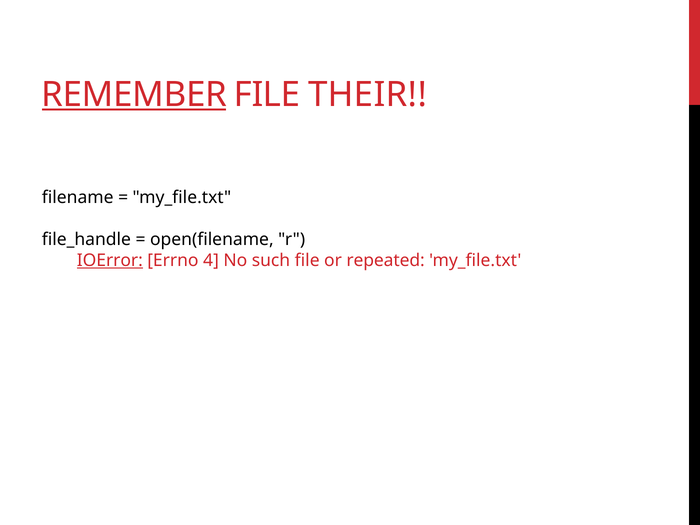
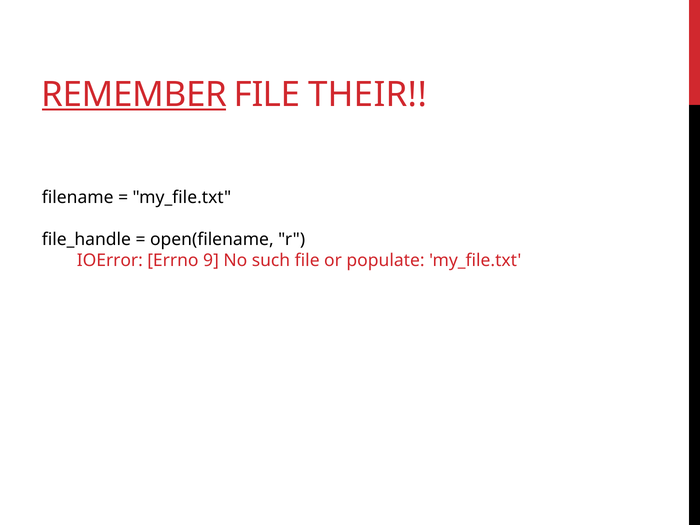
IOError underline: present -> none
4: 4 -> 9
repeated: repeated -> populate
